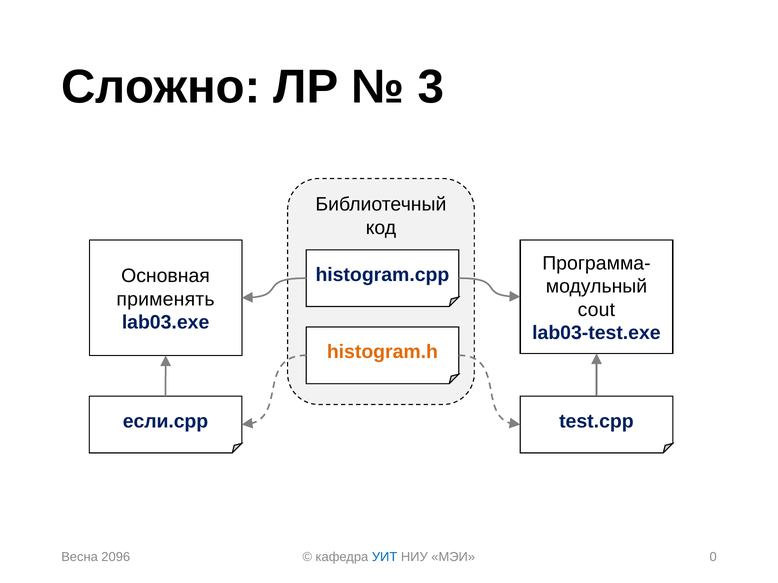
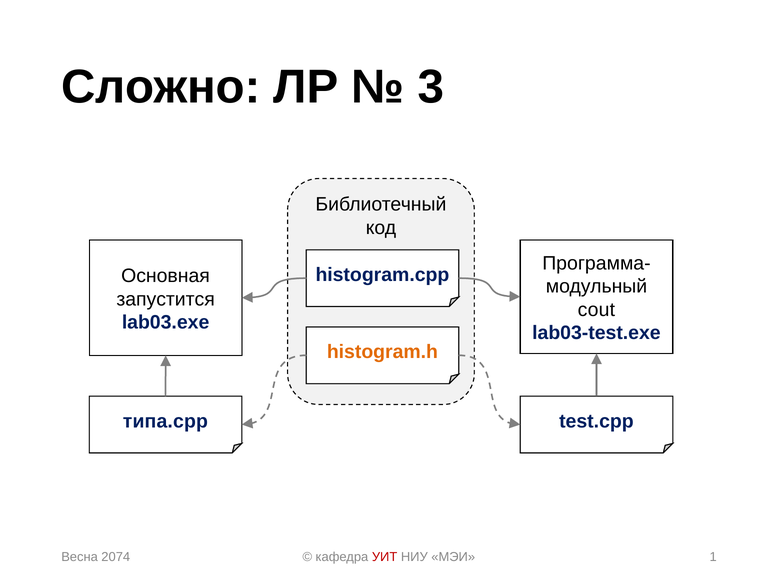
применять: применять -> запустится
если.cpp: если.cpp -> типа.cpp
2096: 2096 -> 2074
УИТ colour: blue -> red
0: 0 -> 1
